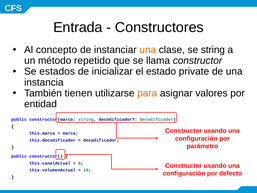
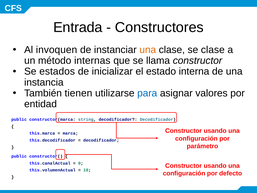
concepto: concepto -> invoquen
se string: string -> clase
repetido: repetido -> internas
private: private -> interna
para colour: orange -> blue
